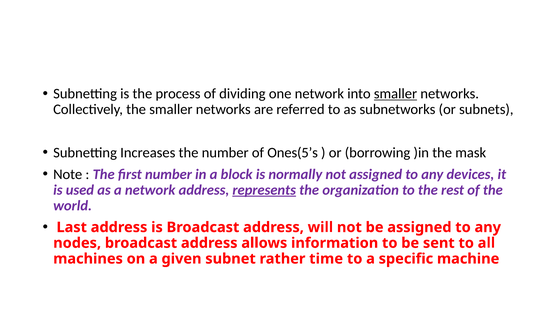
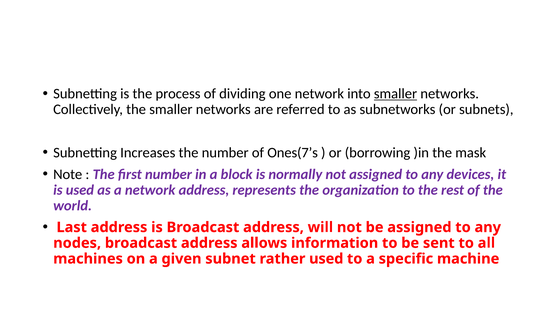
Ones(5’s: Ones(5’s -> Ones(7’s
represents underline: present -> none
rather time: time -> used
